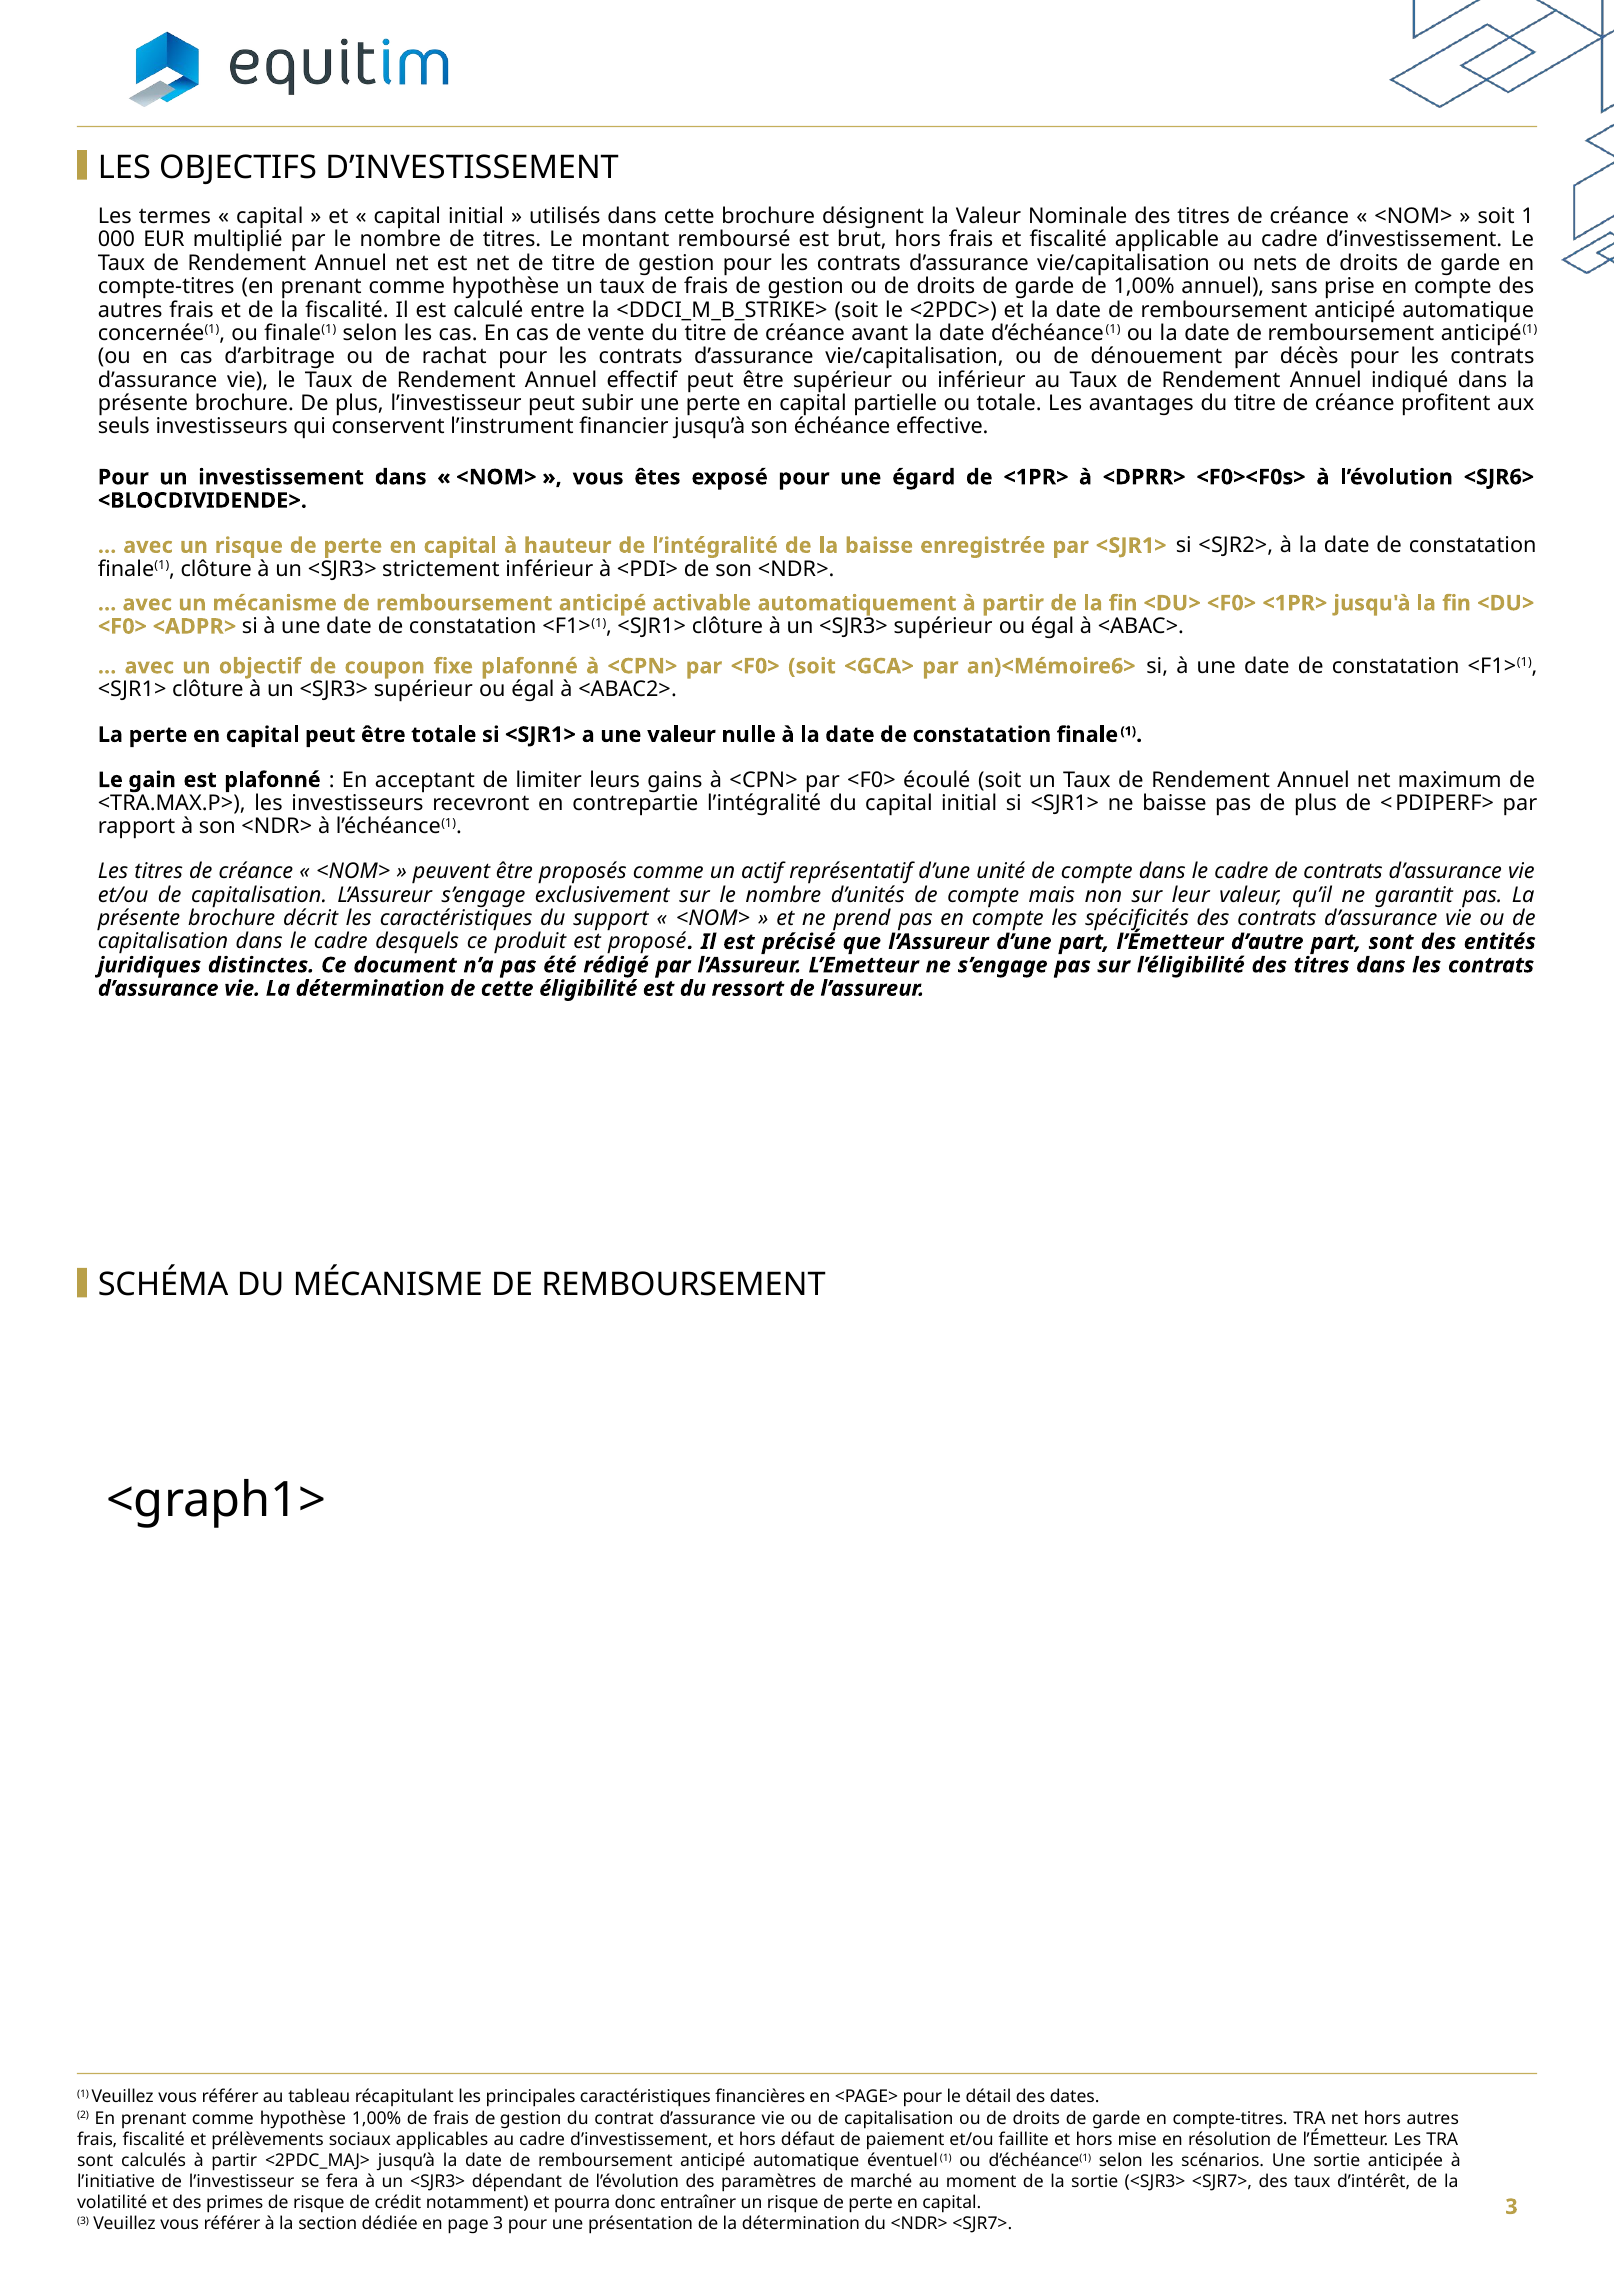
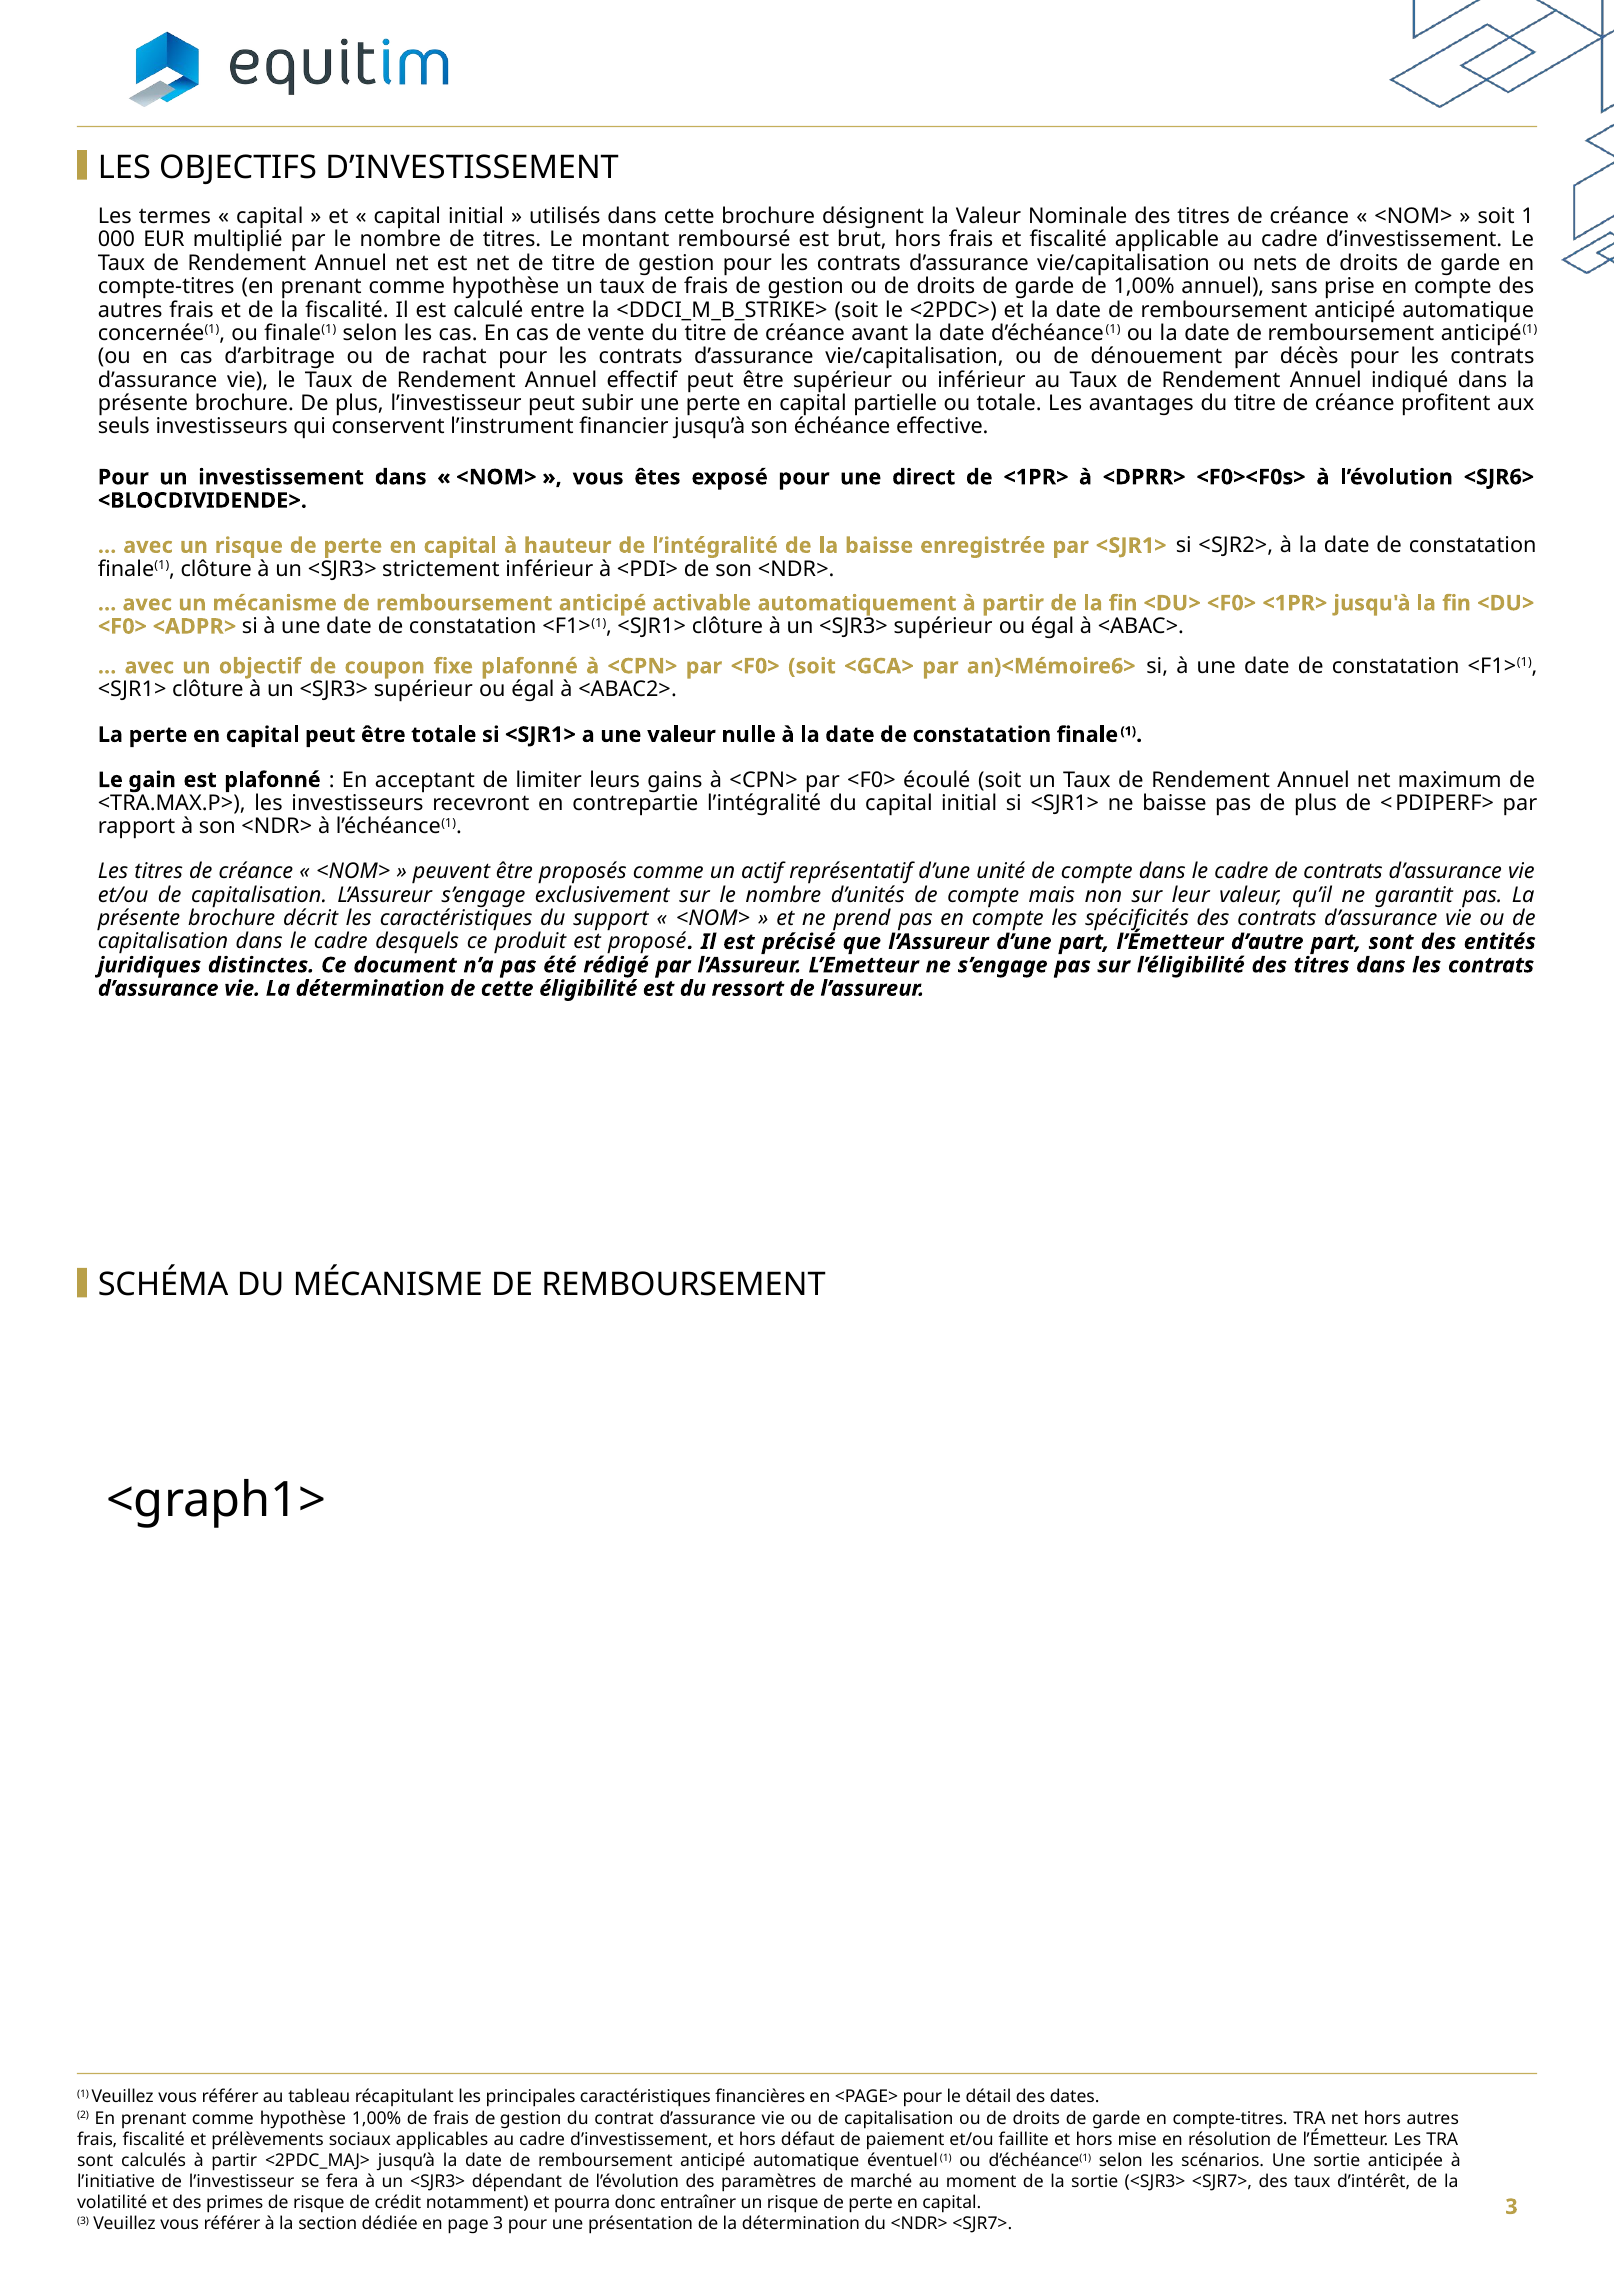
égard: égard -> direct
